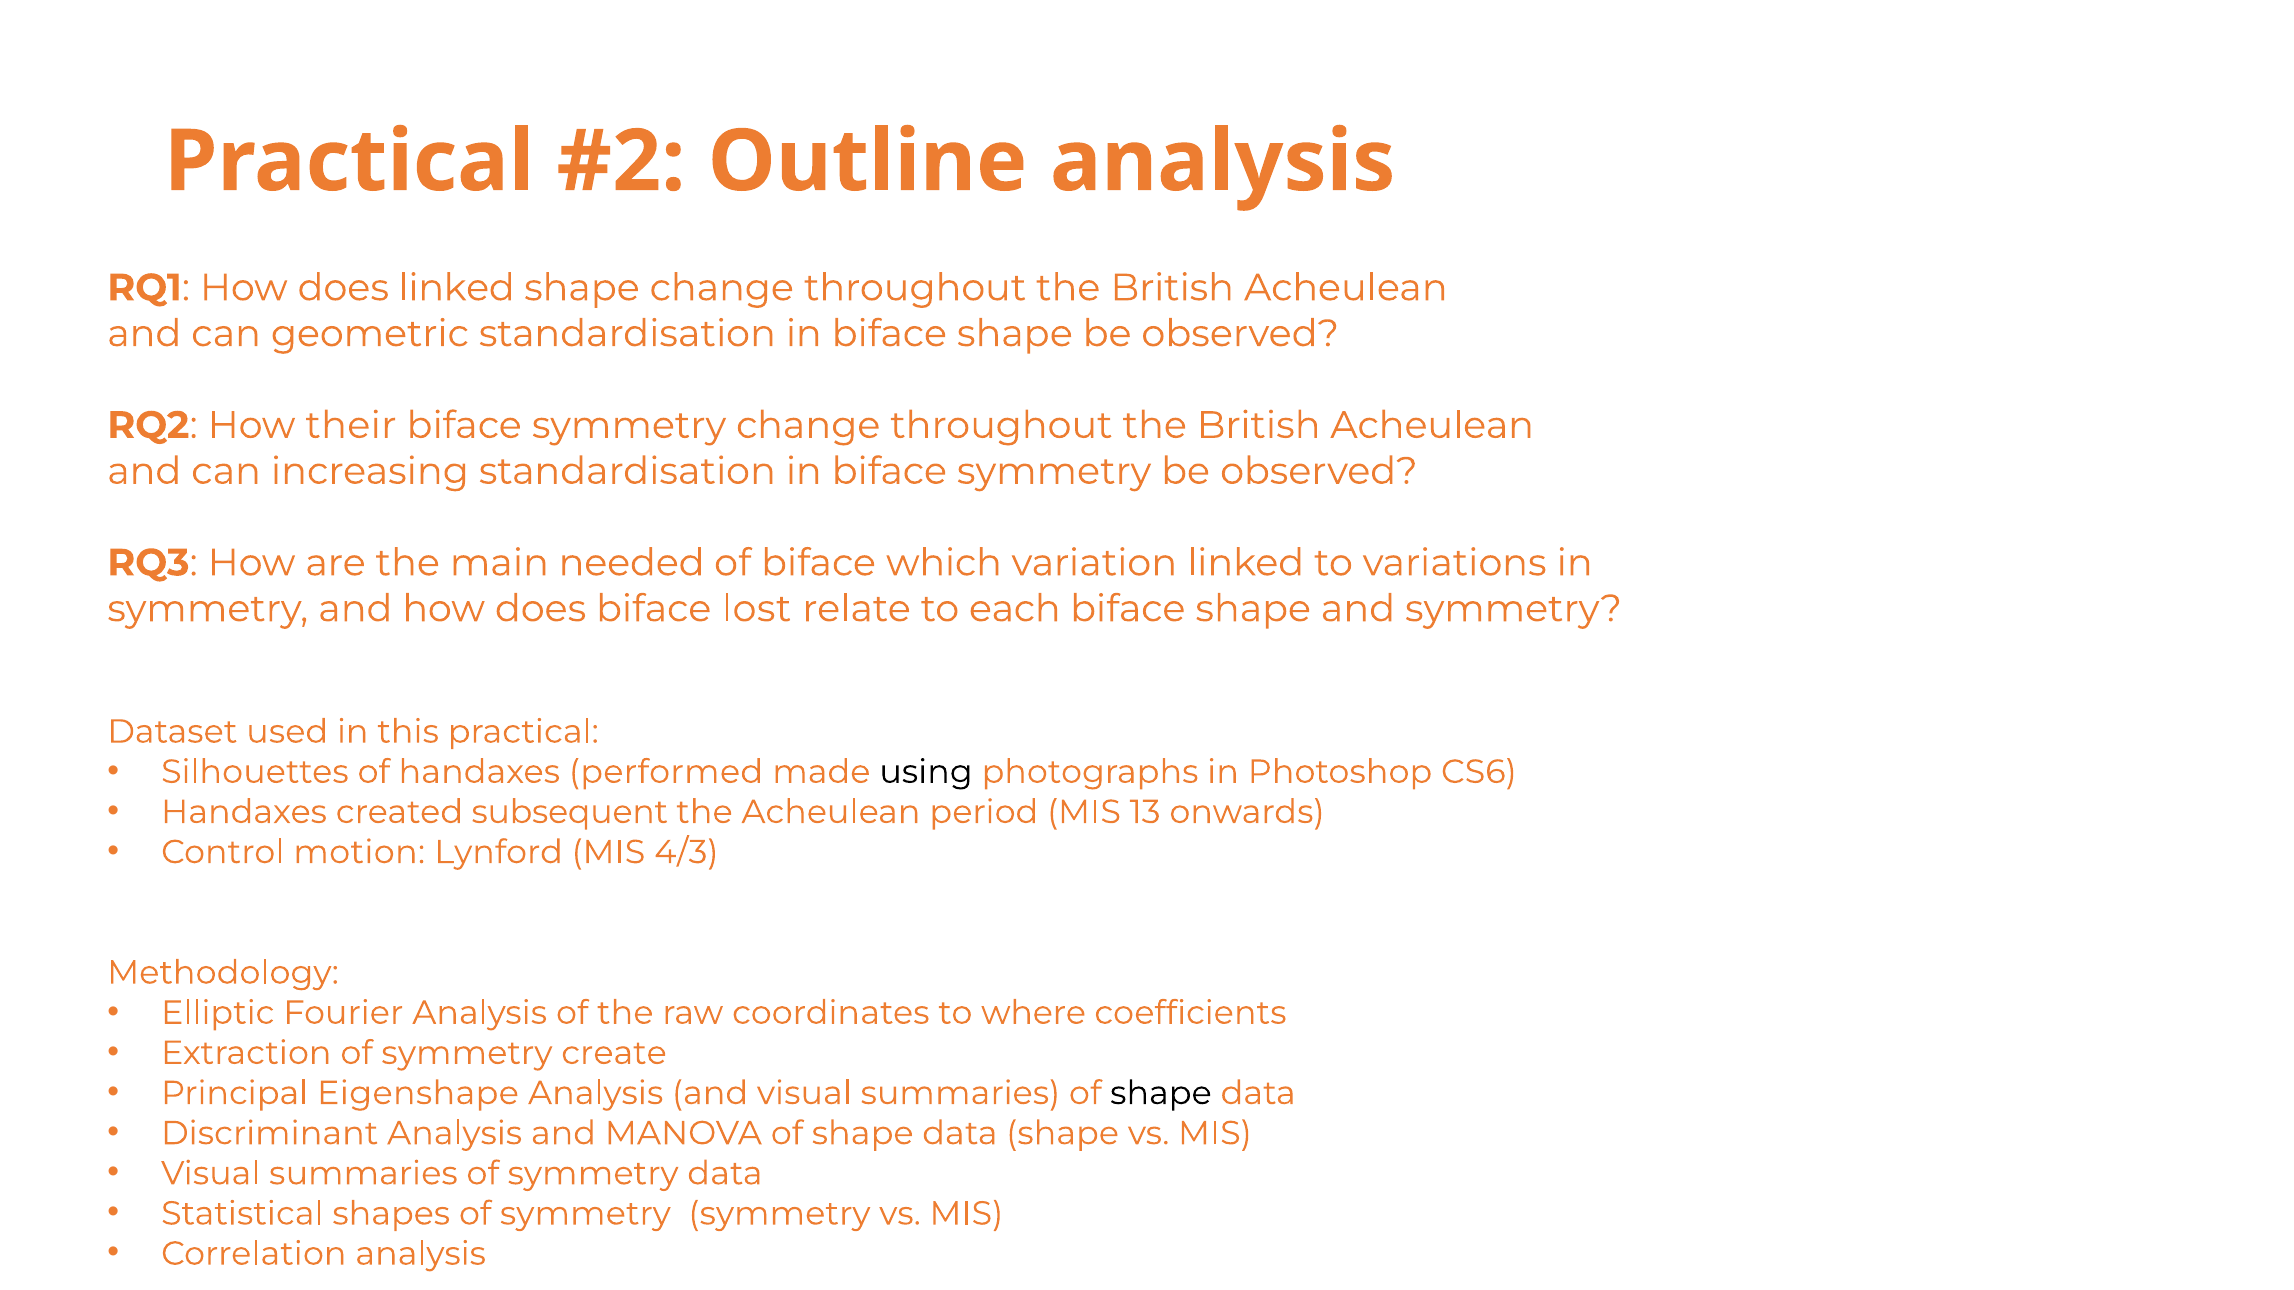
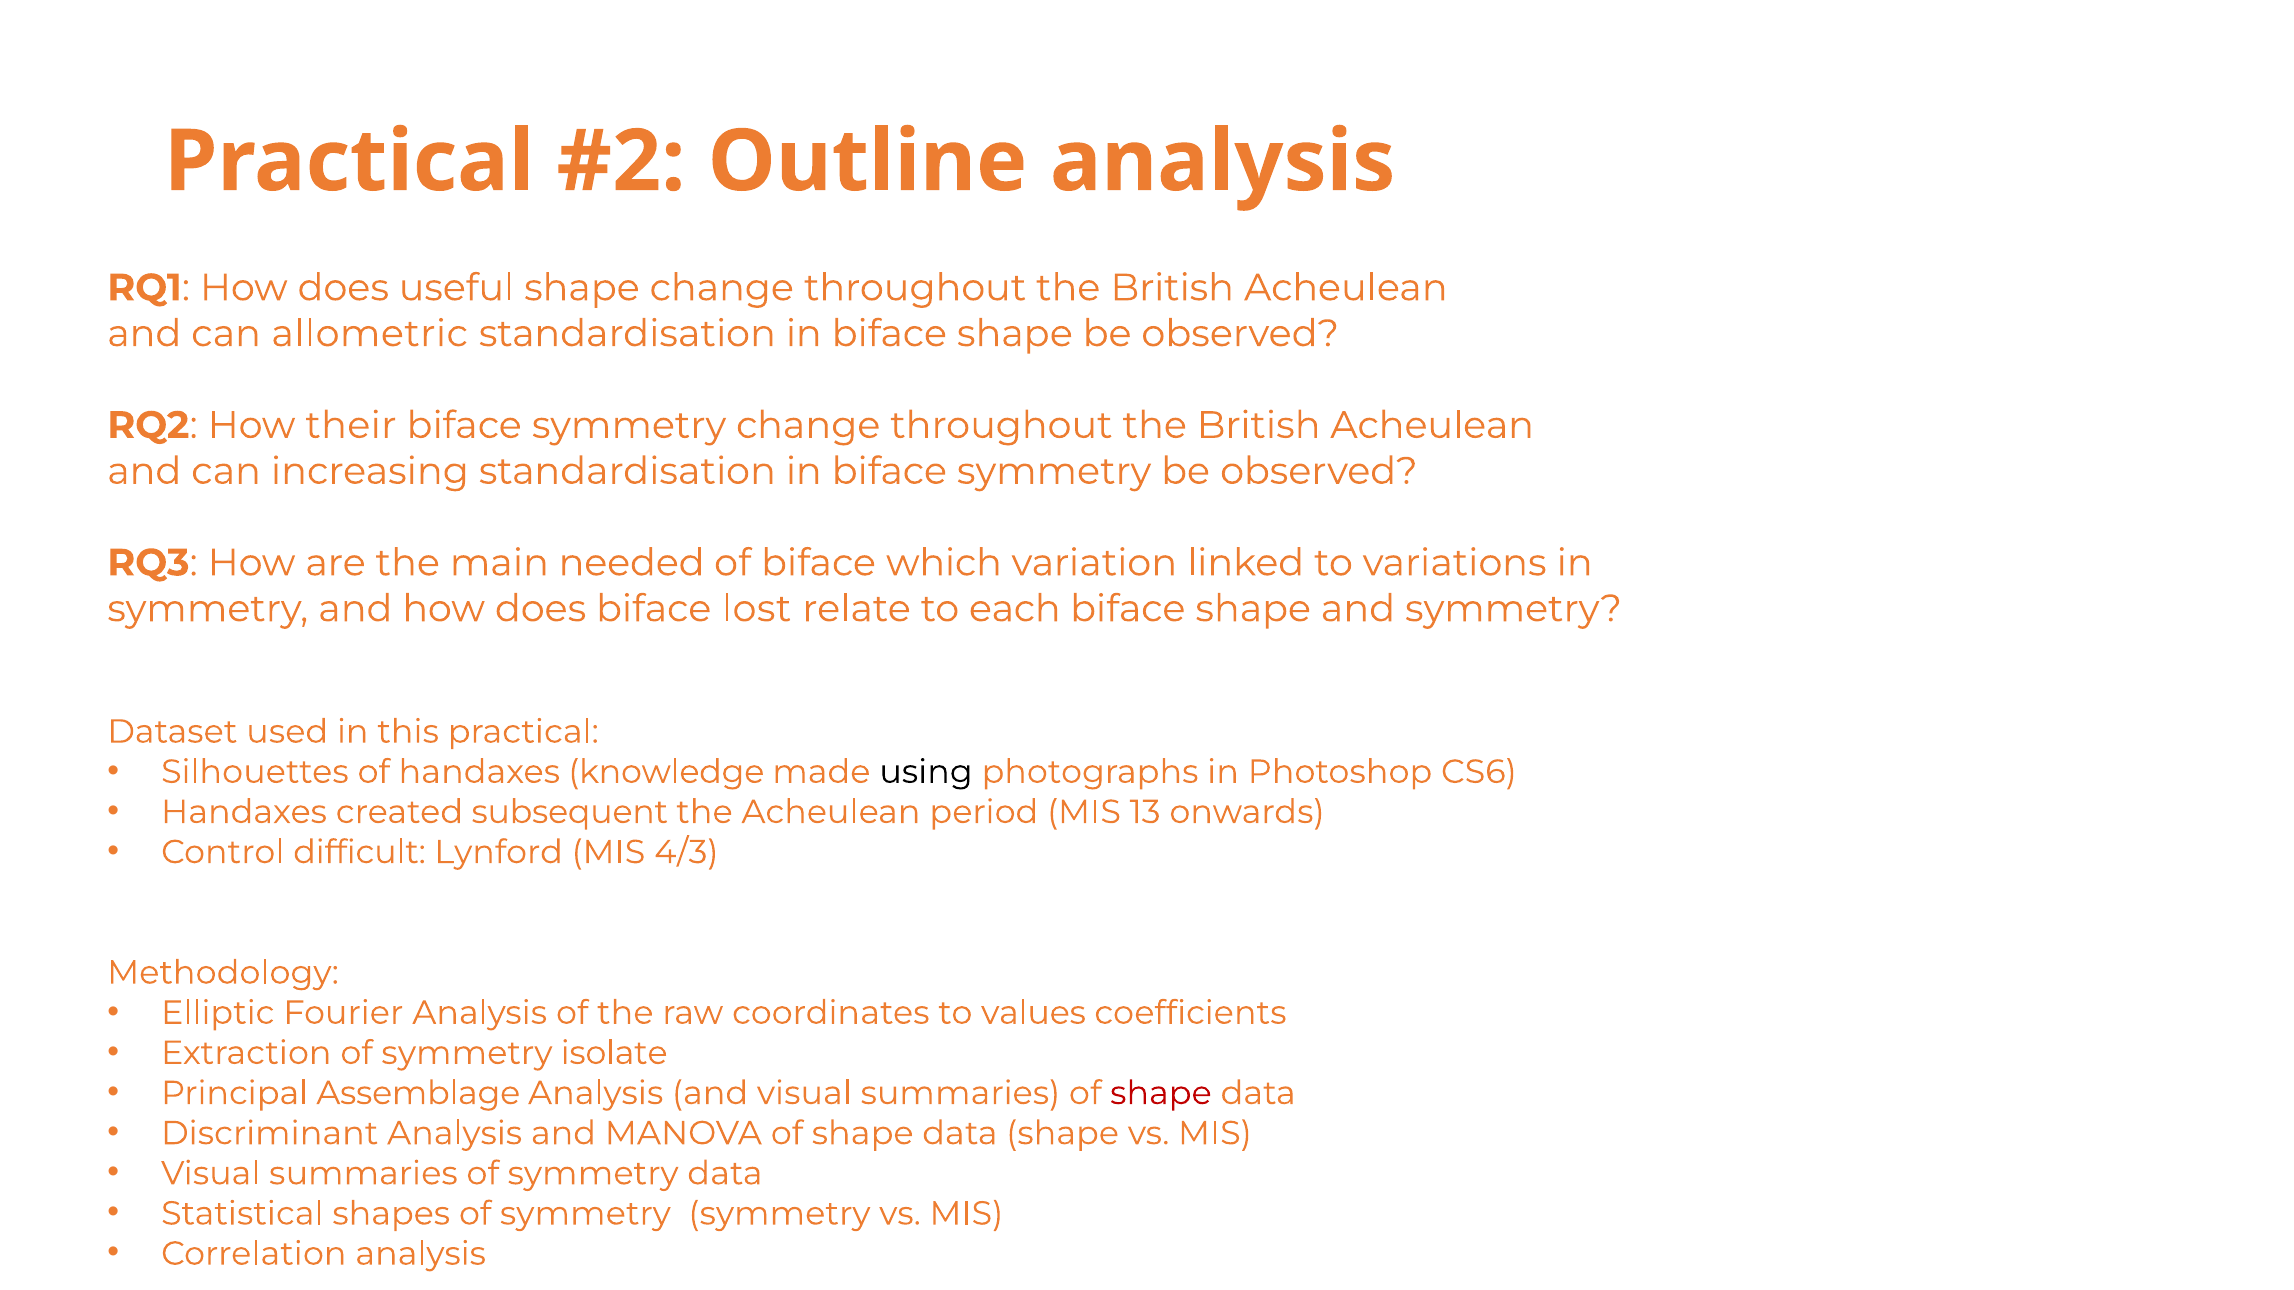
does linked: linked -> useful
geometric: geometric -> allometric
performed: performed -> knowledge
motion: motion -> difficult
where: where -> values
create: create -> isolate
Eigenshape: Eigenshape -> Assemblage
shape at (1161, 1093) colour: black -> red
